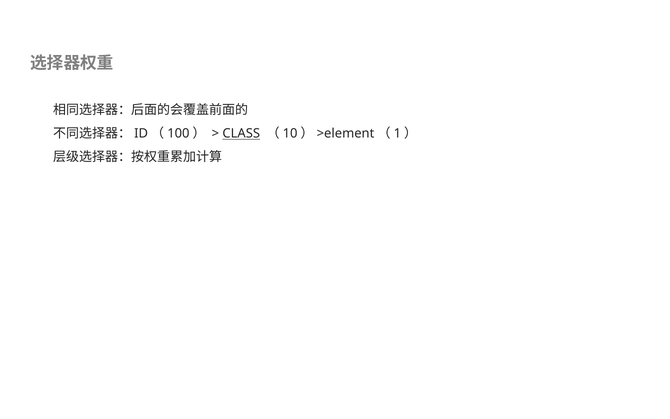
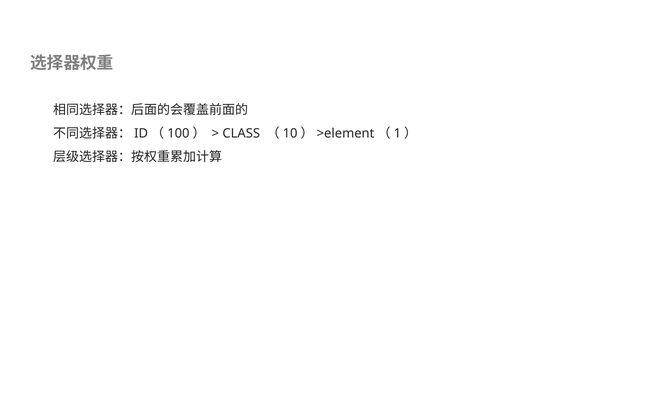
CLASS underline: present -> none
